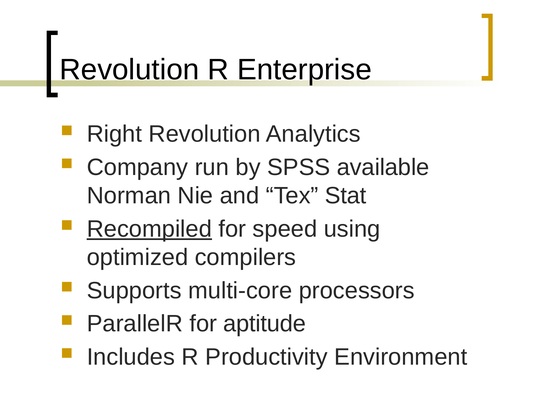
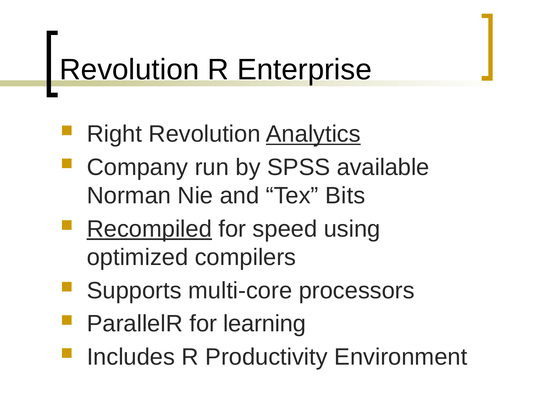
Analytics underline: none -> present
Stat: Stat -> Bits
aptitude: aptitude -> learning
